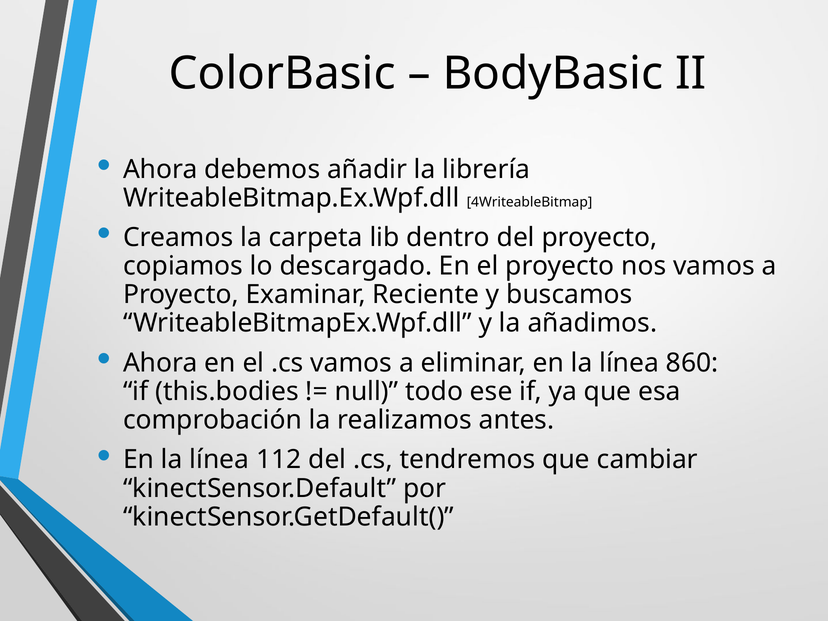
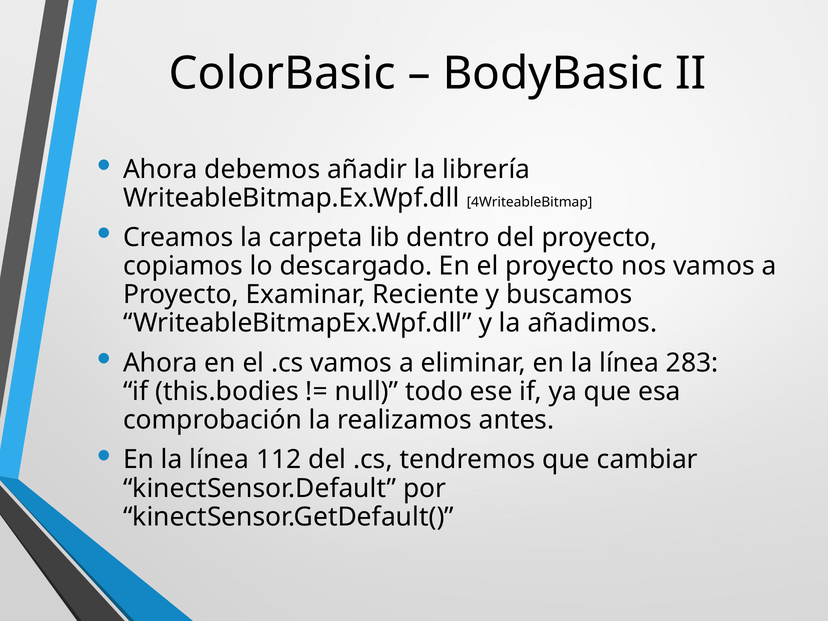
860: 860 -> 283
